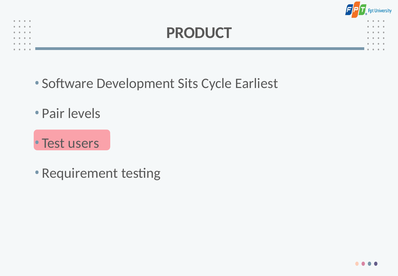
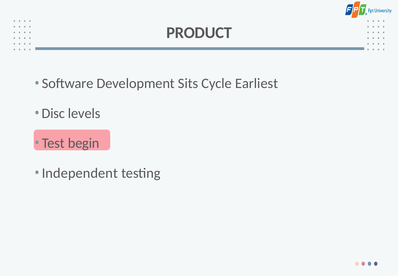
Pair: Pair -> Disc
users: users -> begin
Requirement: Requirement -> Independent
